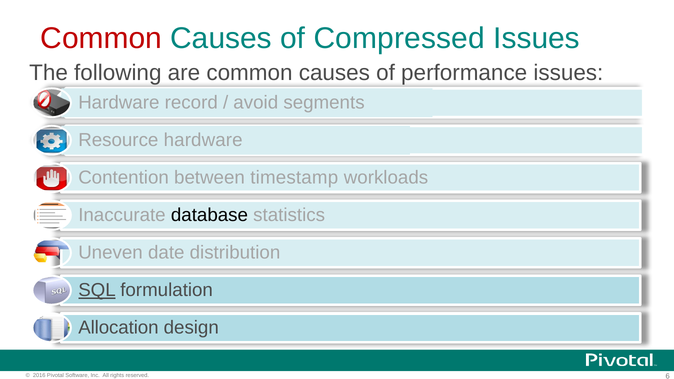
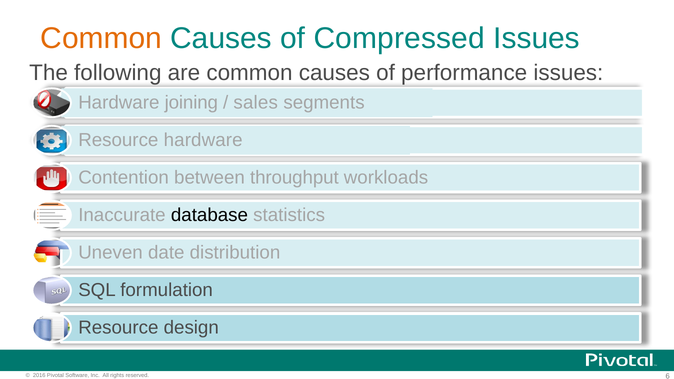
Common at (101, 39) colour: red -> orange
record: record -> joining
avoid: avoid -> sales
timestamp: timestamp -> throughput
SQL underline: present -> none
Allocation at (118, 328): Allocation -> Resource
